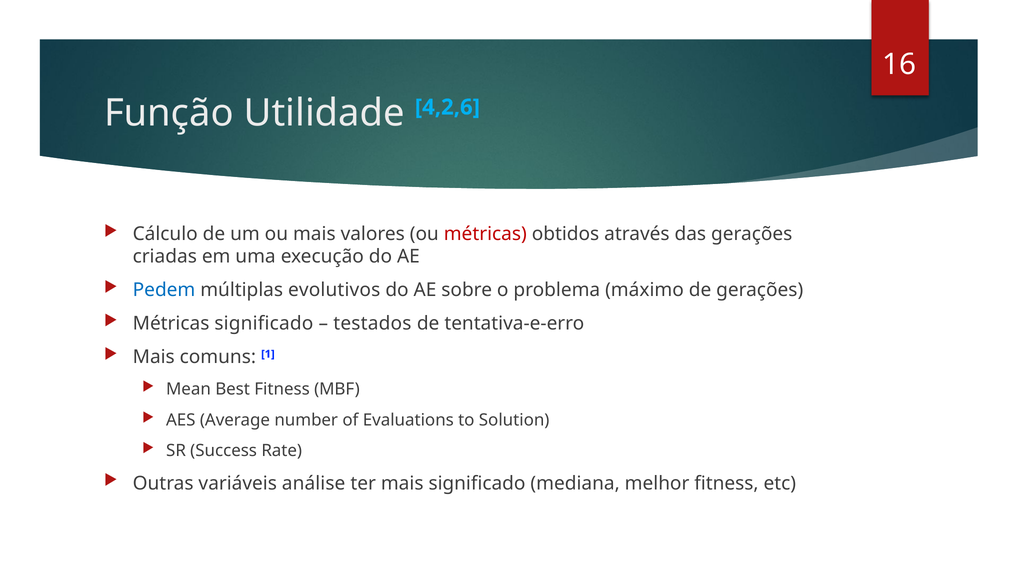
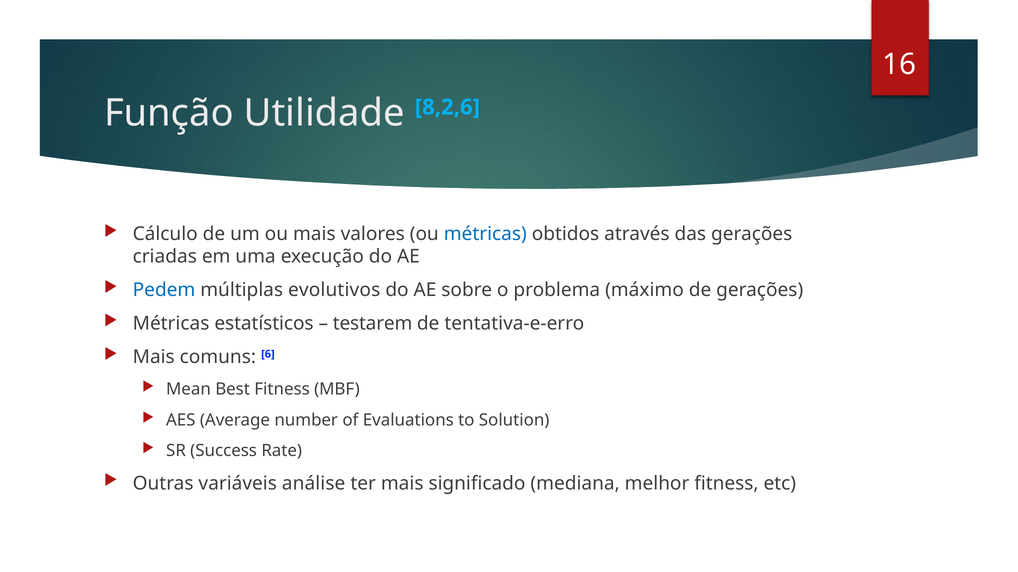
4,2,6: 4,2,6 -> 8,2,6
métricas at (485, 234) colour: red -> blue
Métricas significado: significado -> estatísticos
testados: testados -> testarem
1: 1 -> 6
